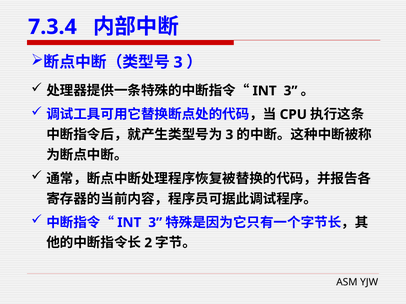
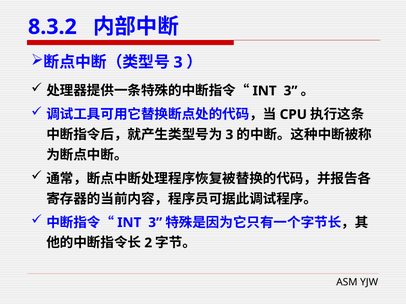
7.3.4: 7.3.4 -> 8.3.2
